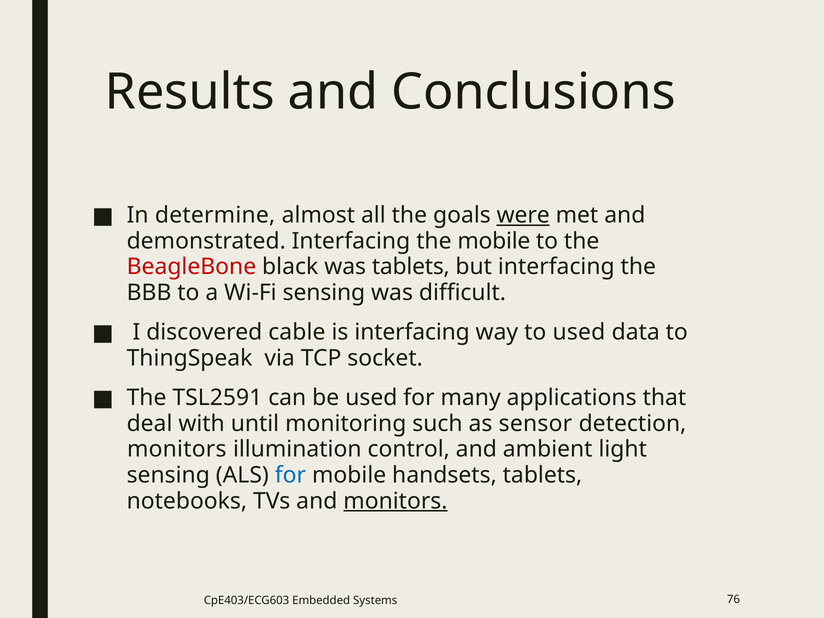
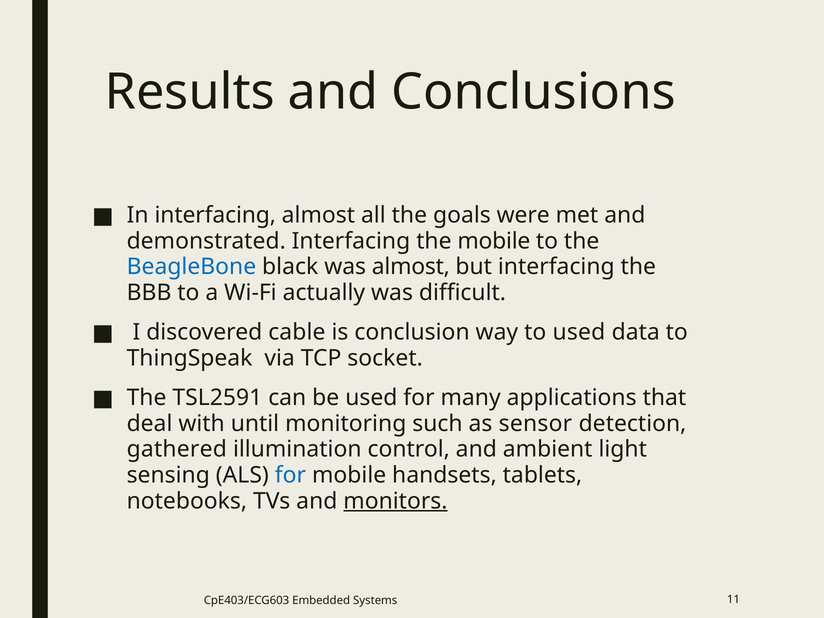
In determine: determine -> interfacing
were underline: present -> none
BeagleBone colour: red -> blue
was tablets: tablets -> almost
Wi-Fi sensing: sensing -> actually
is interfacing: interfacing -> conclusion
monitors at (177, 449): monitors -> gathered
76: 76 -> 11
